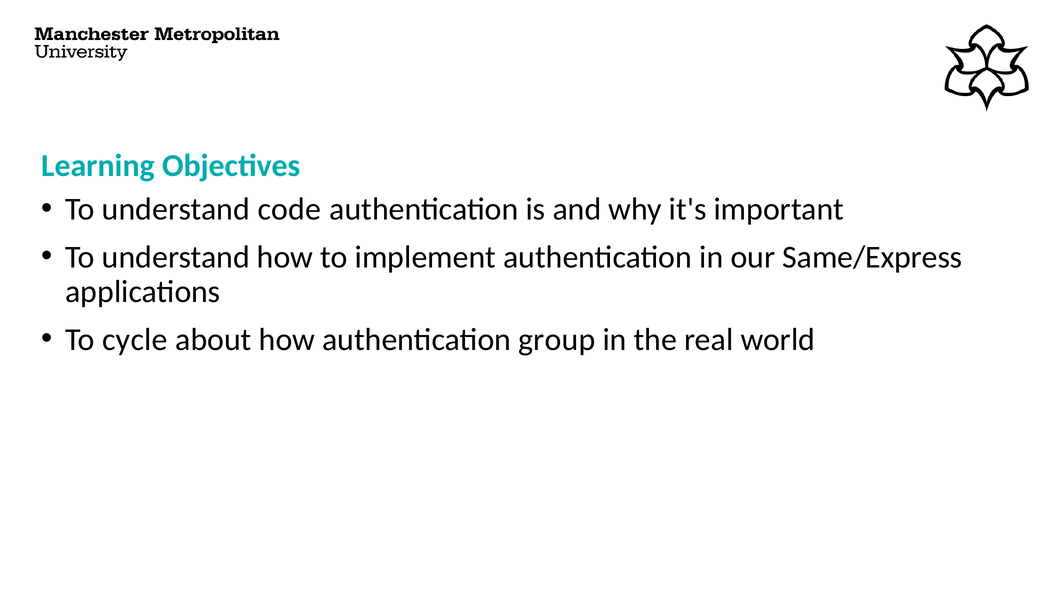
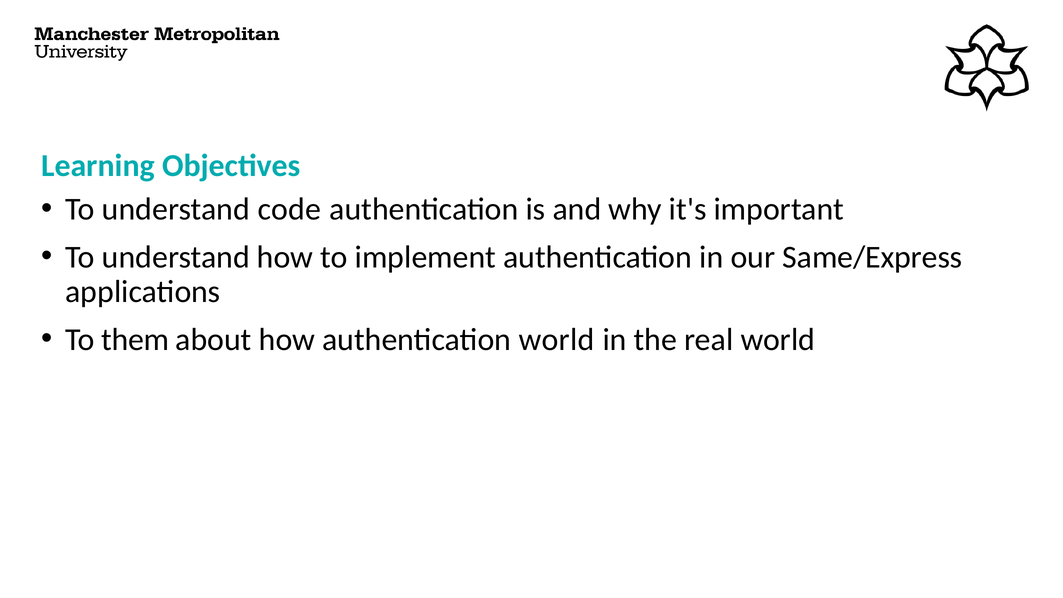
cycle: cycle -> them
authentication group: group -> world
